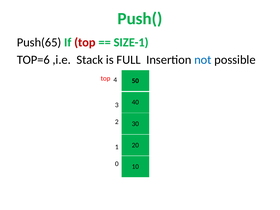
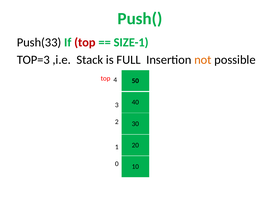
Push(65: Push(65 -> Push(33
TOP=6: TOP=6 -> TOP=3
not colour: blue -> orange
